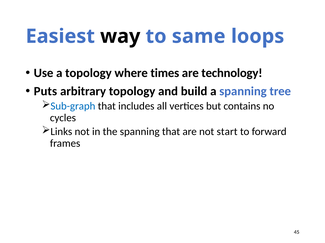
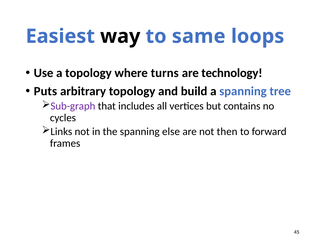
times: times -> turns
Sub-graph colour: blue -> purple
spanning that: that -> else
start: start -> then
